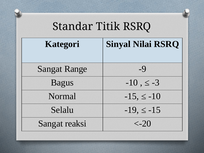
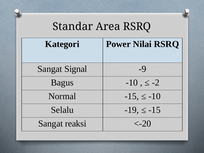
Titik: Titik -> Area
Sinyal: Sinyal -> Power
Range: Range -> Signal
-3: -3 -> -2
